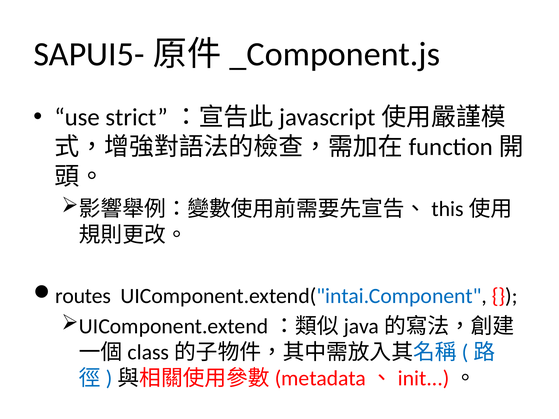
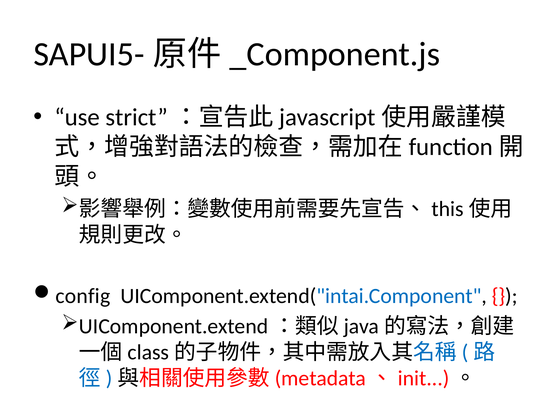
routes: routes -> config
